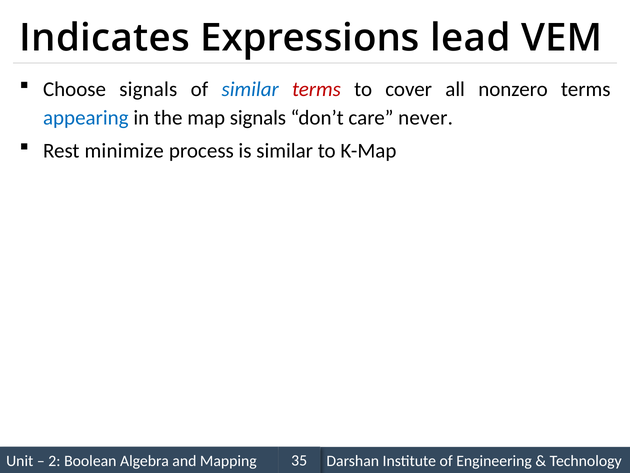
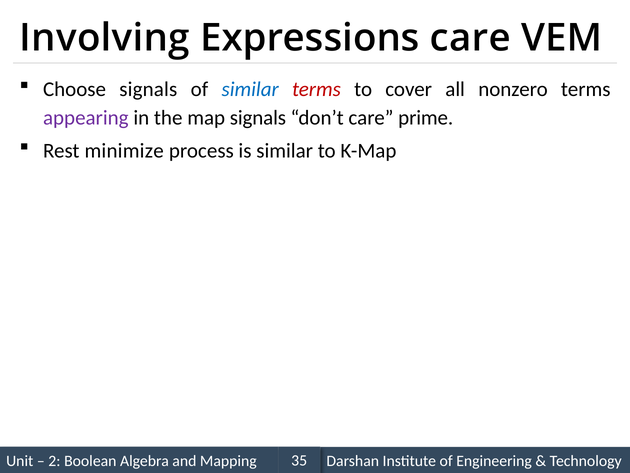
Indicates: Indicates -> Involving
Expressions lead: lead -> care
appearing colour: blue -> purple
never: never -> prime
